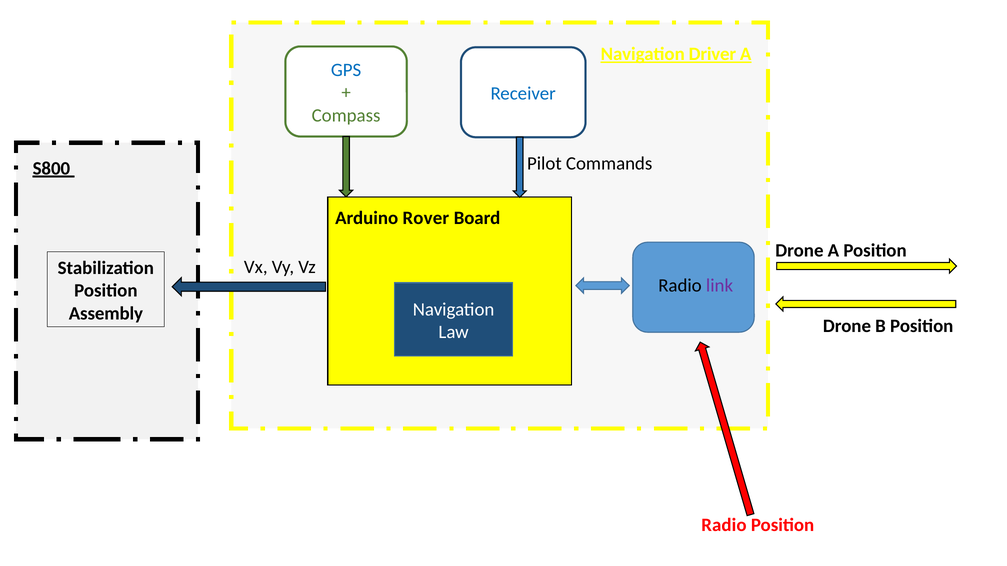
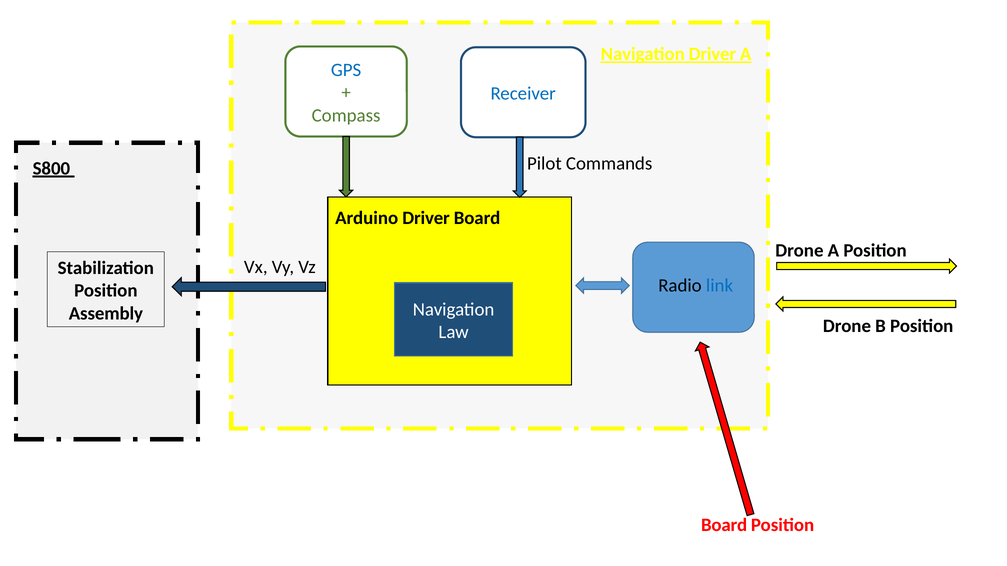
Arduino Rover: Rover -> Driver
link colour: purple -> blue
Radio at (724, 525): Radio -> Board
